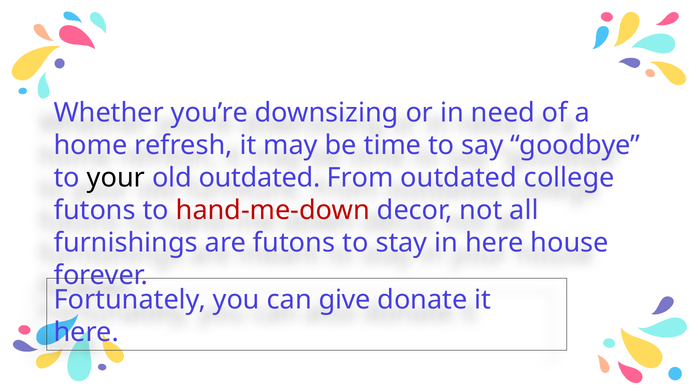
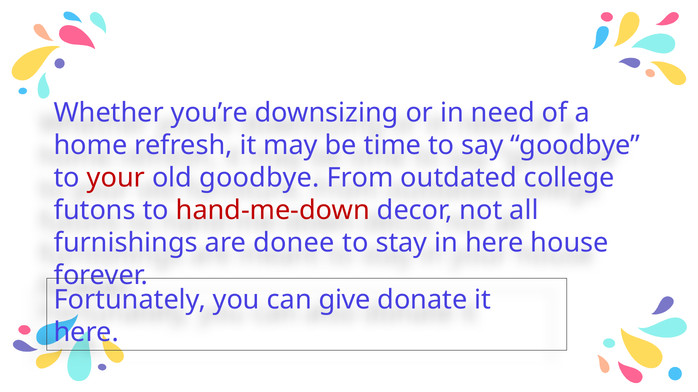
your colour: black -> red
old outdated: outdated -> goodbye
are futons: futons -> donee
